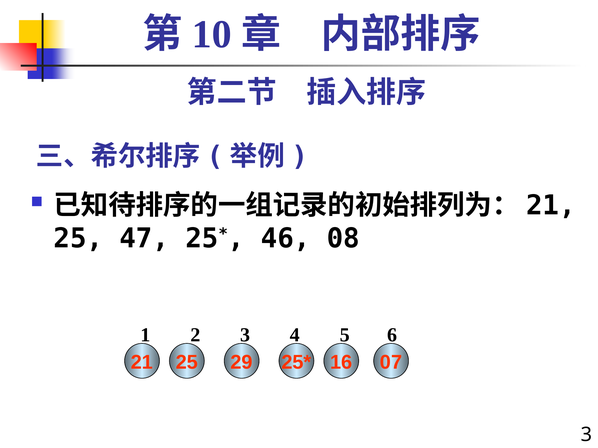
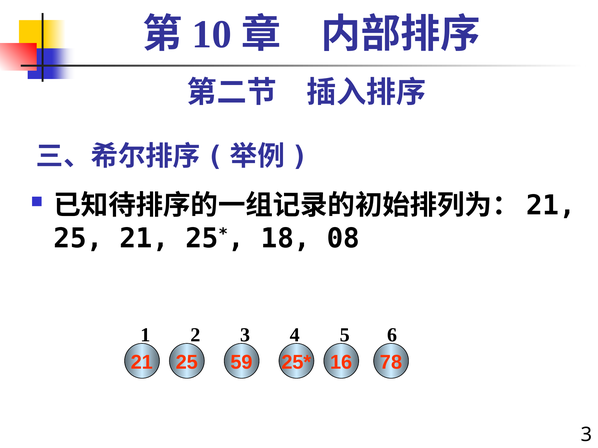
25 47: 47 -> 21
46: 46 -> 18
29: 29 -> 59
07: 07 -> 78
